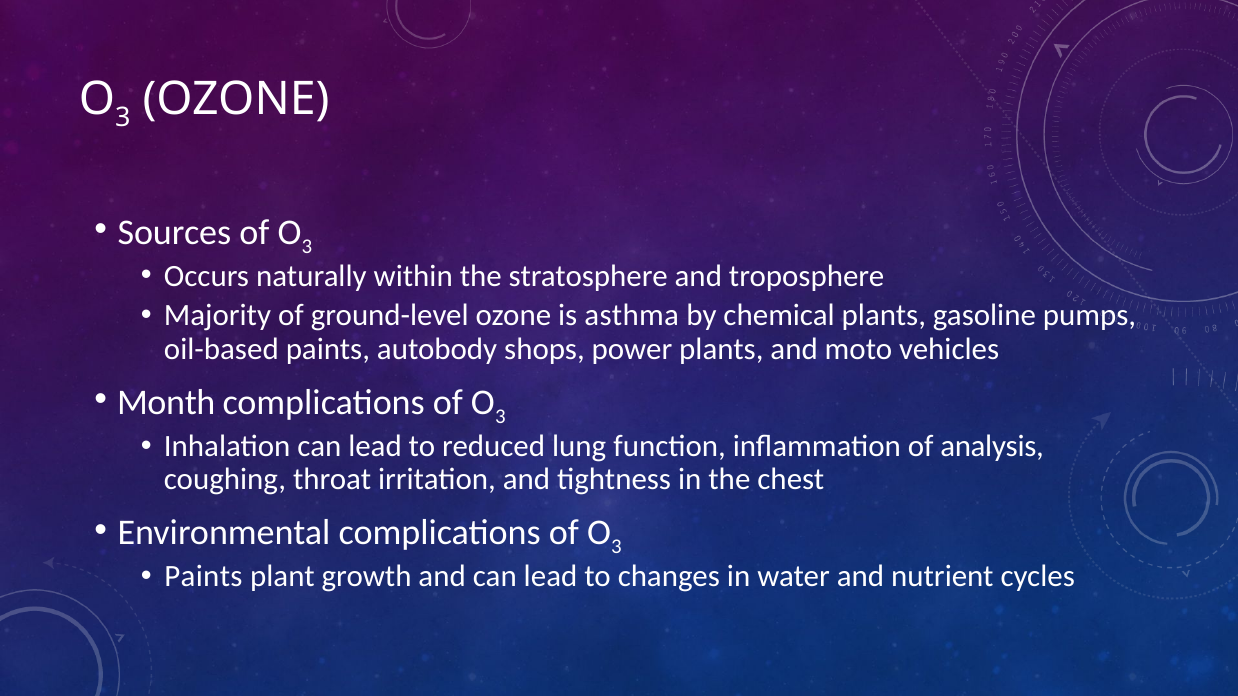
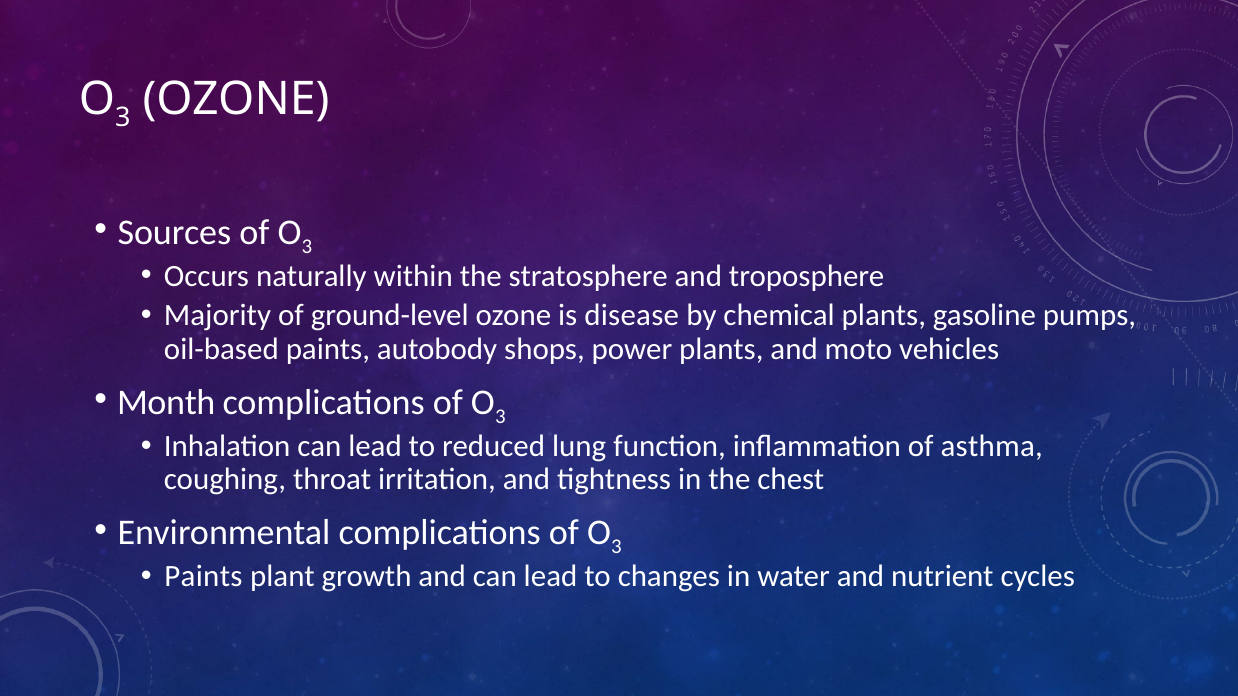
asthma: asthma -> disease
analysis: analysis -> asthma
